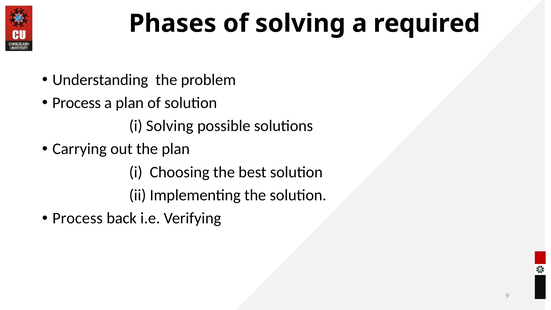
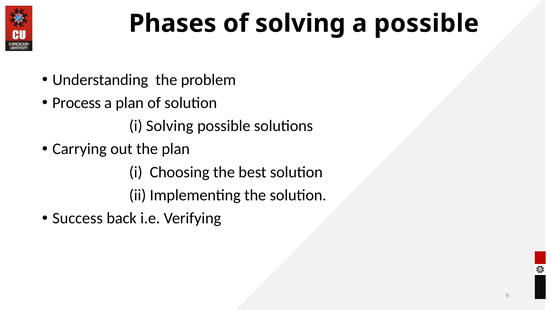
a required: required -> possible
Process at (78, 218): Process -> Success
